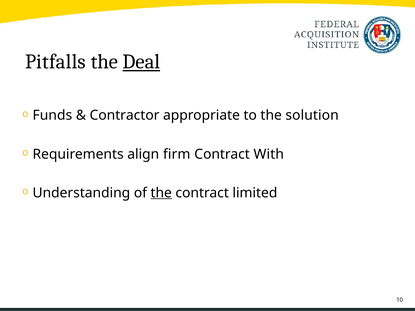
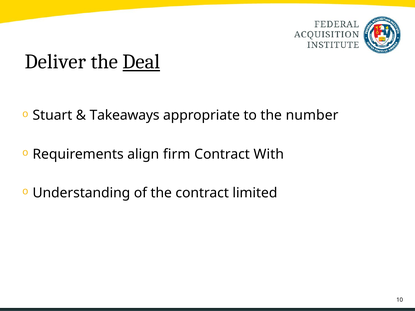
Pitfalls: Pitfalls -> Deliver
Funds: Funds -> Stuart
Contractor: Contractor -> Takeaways
solution: solution -> number
the at (161, 193) underline: present -> none
